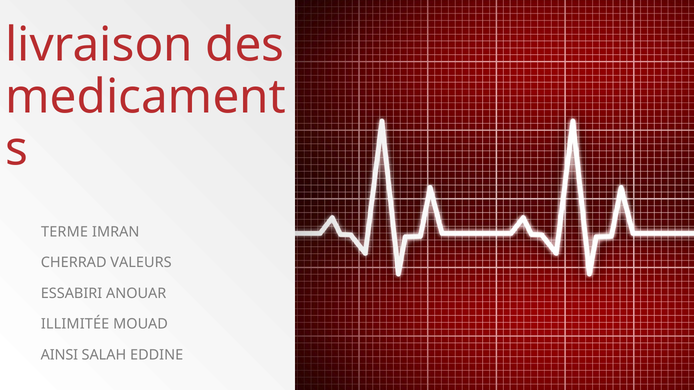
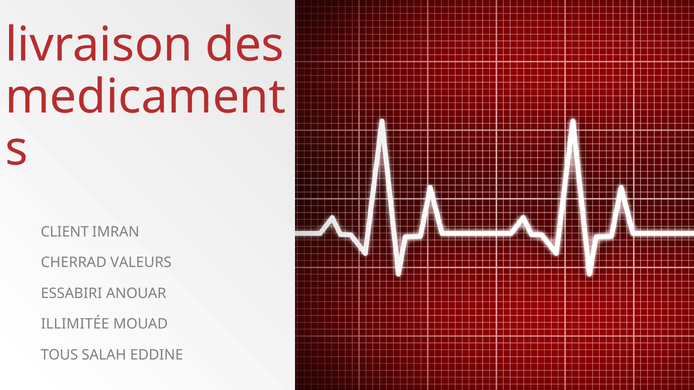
TERME: TERME -> CLIENT
AINSI: AINSI -> TOUS
